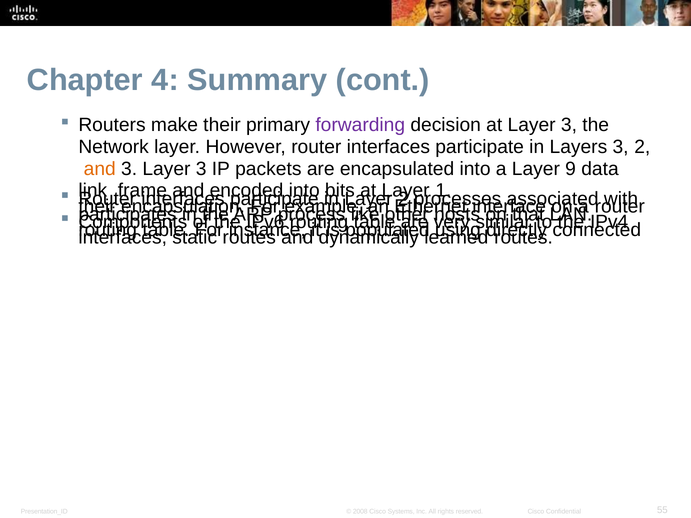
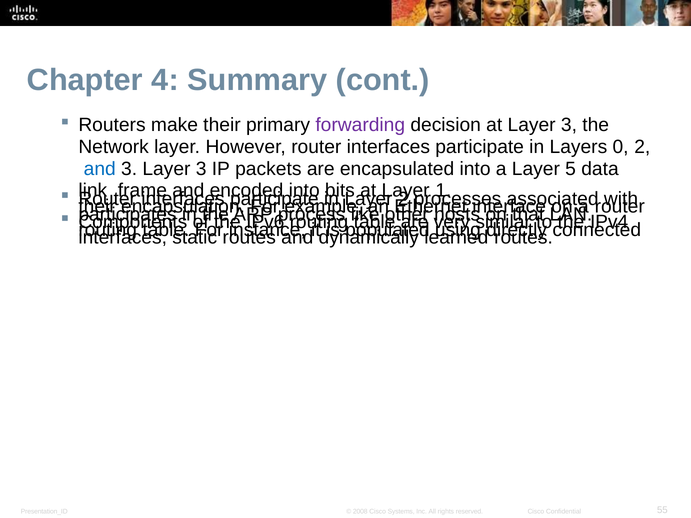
Layers 3: 3 -> 0
and at (100, 169) colour: orange -> blue
9: 9 -> 5
